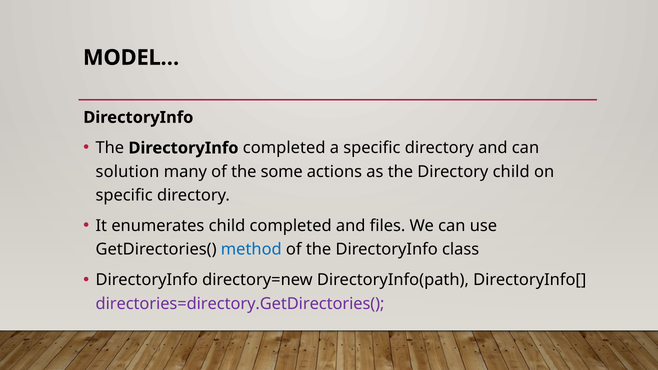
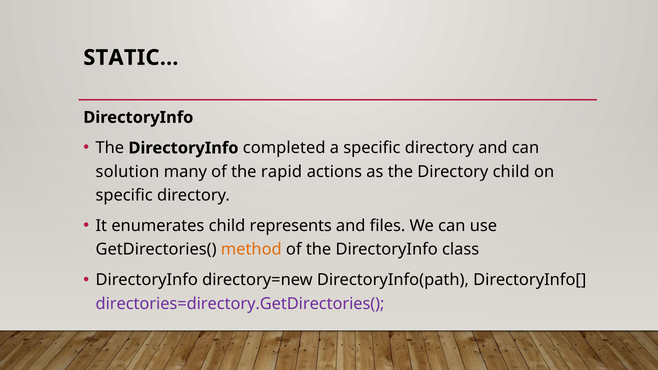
MODEL…: MODEL… -> STATIC…
some: some -> rapid
child completed: completed -> represents
method colour: blue -> orange
